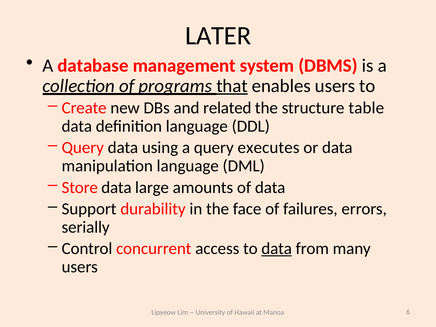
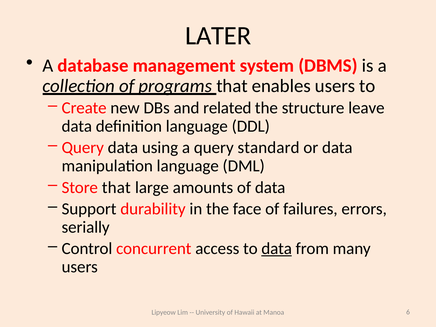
that at (232, 86) underline: present -> none
table: table -> leave
executes: executes -> standard
Store data: data -> that
